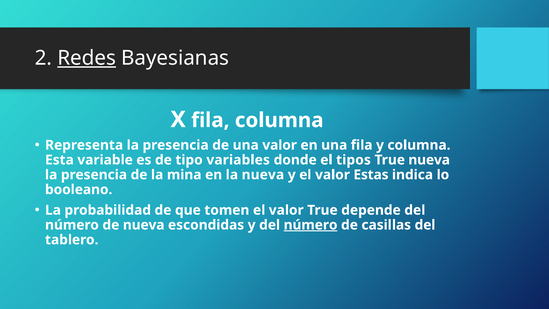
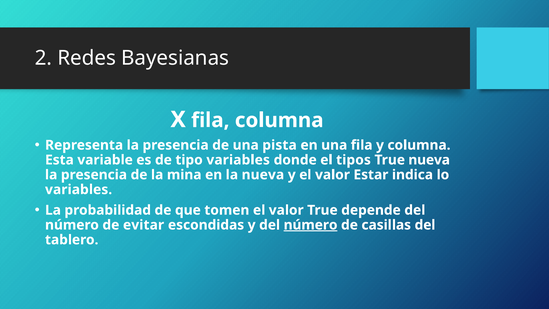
Redes underline: present -> none
una valor: valor -> pista
Estas: Estas -> Estar
booleano at (79, 189): booleano -> variables
de nueva: nueva -> evitar
